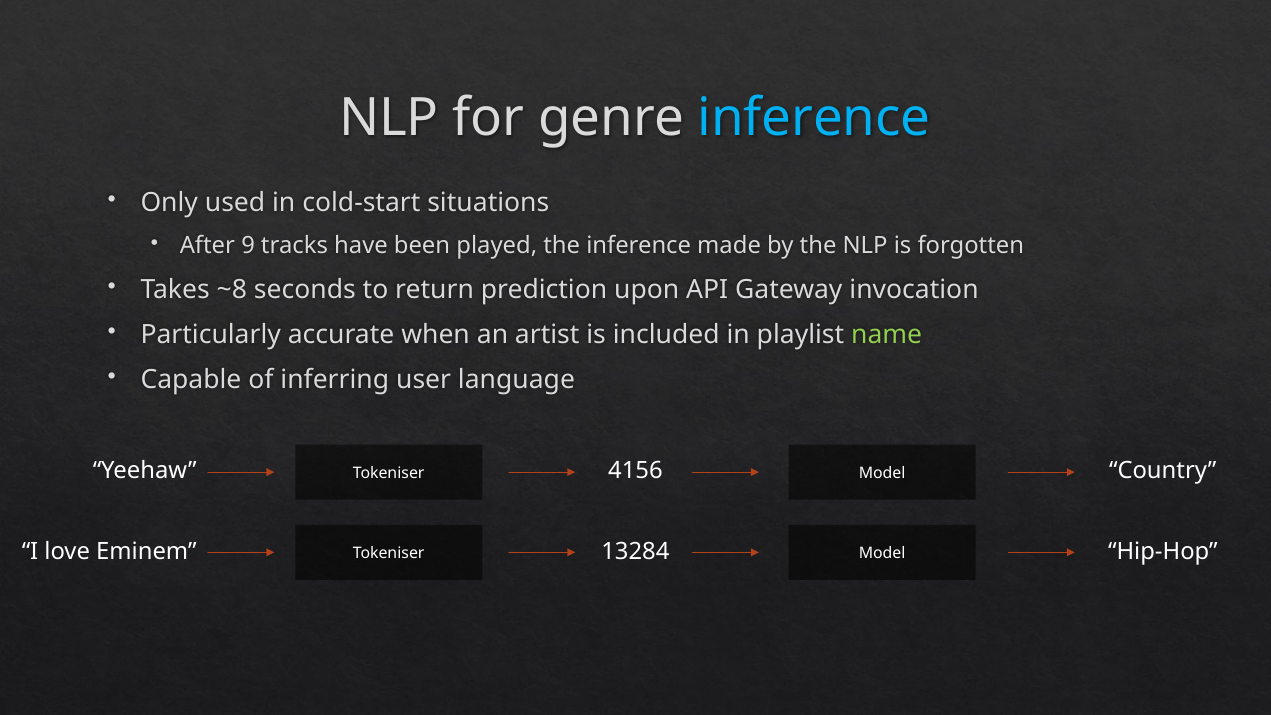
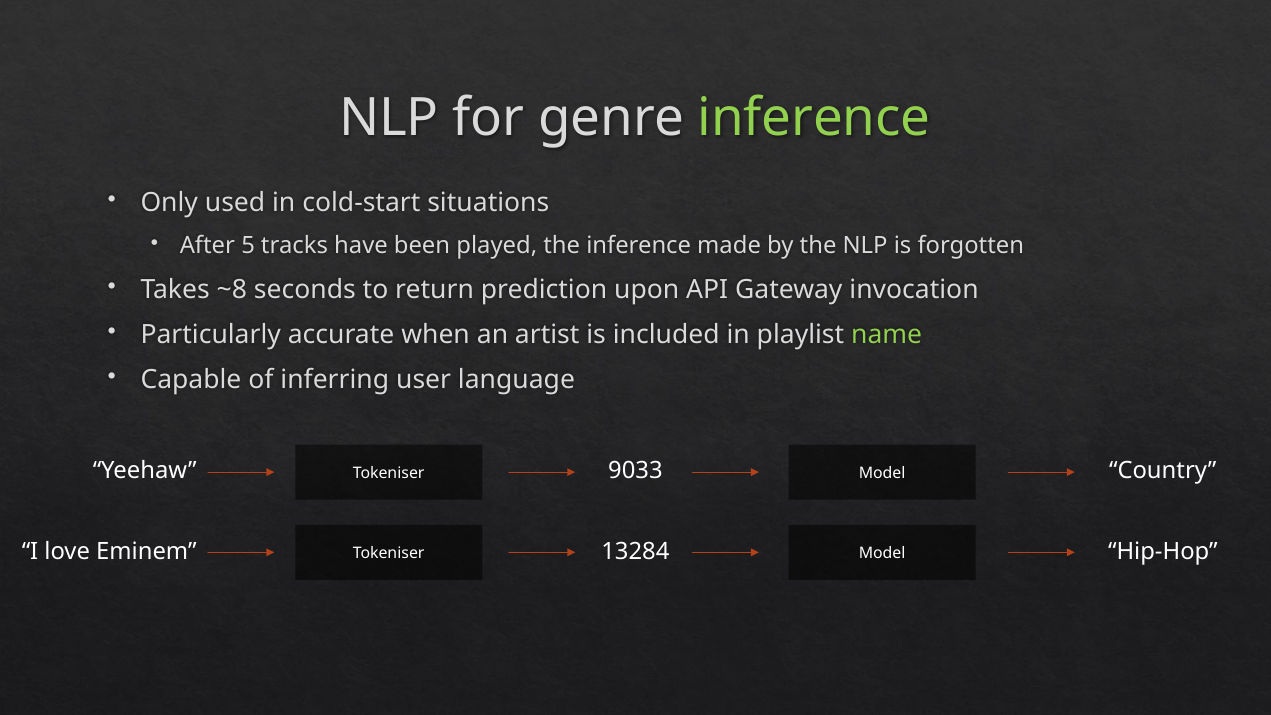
inference at (814, 118) colour: light blue -> light green
9: 9 -> 5
4156: 4156 -> 9033
